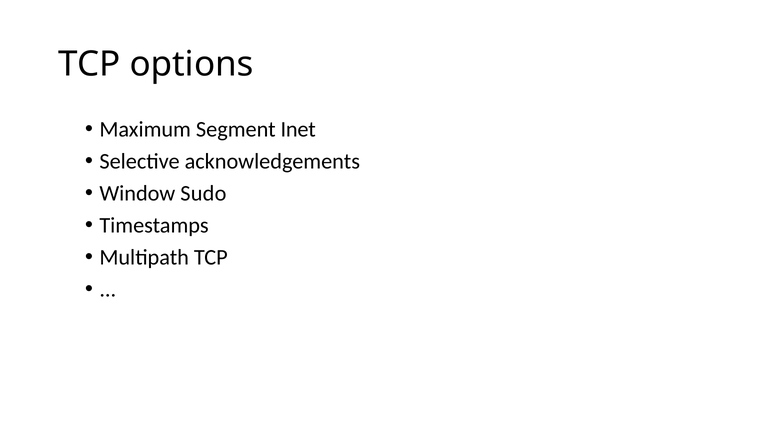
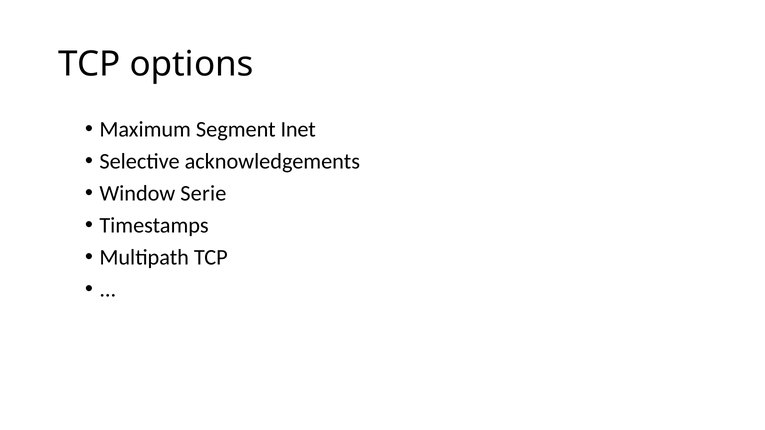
Sudo: Sudo -> Serie
